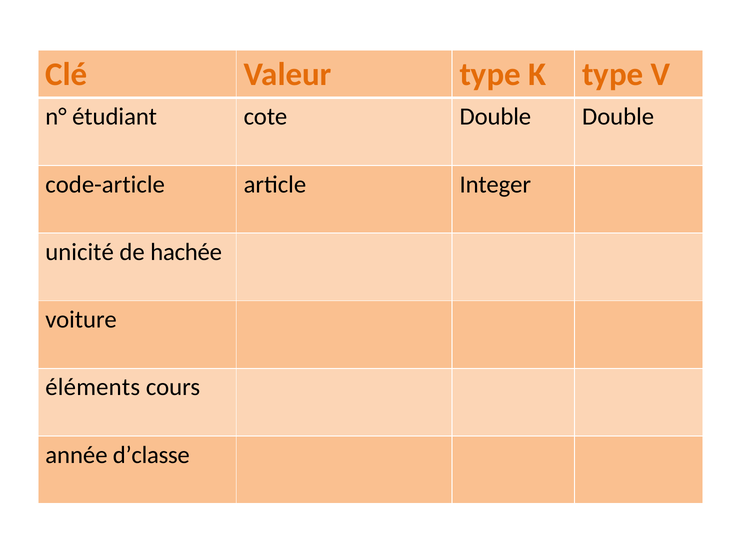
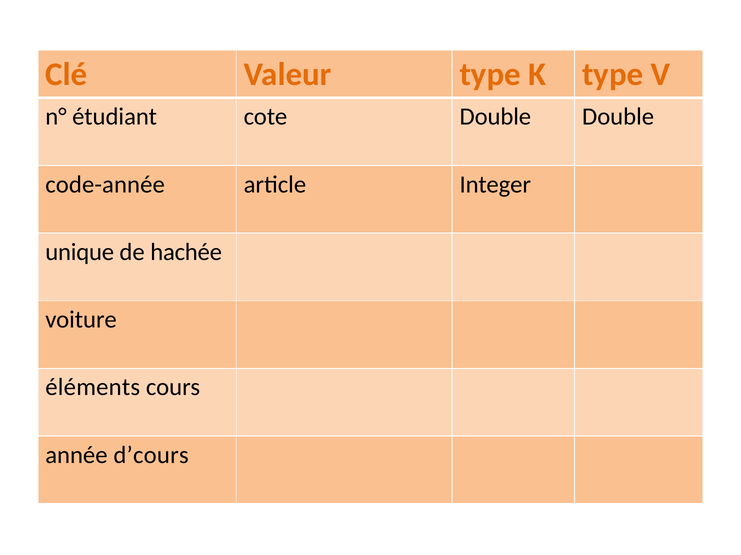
code-article: code-article -> code-année
unicité: unicité -> unique
d’classe: d’classe -> d’cours
